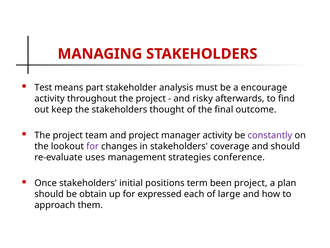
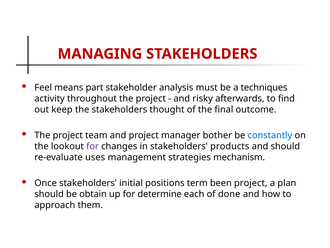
Test: Test -> Feel
encourage: encourage -> techniques
manager activity: activity -> bother
constantly colour: purple -> blue
coverage: coverage -> products
conference: conference -> mechanism
expressed: expressed -> determine
large: large -> done
